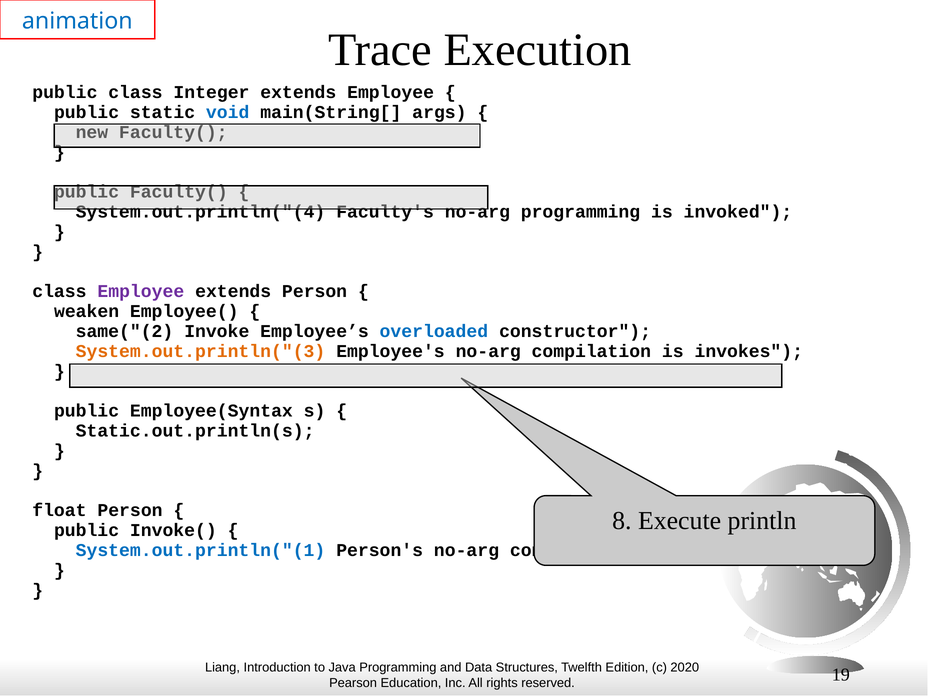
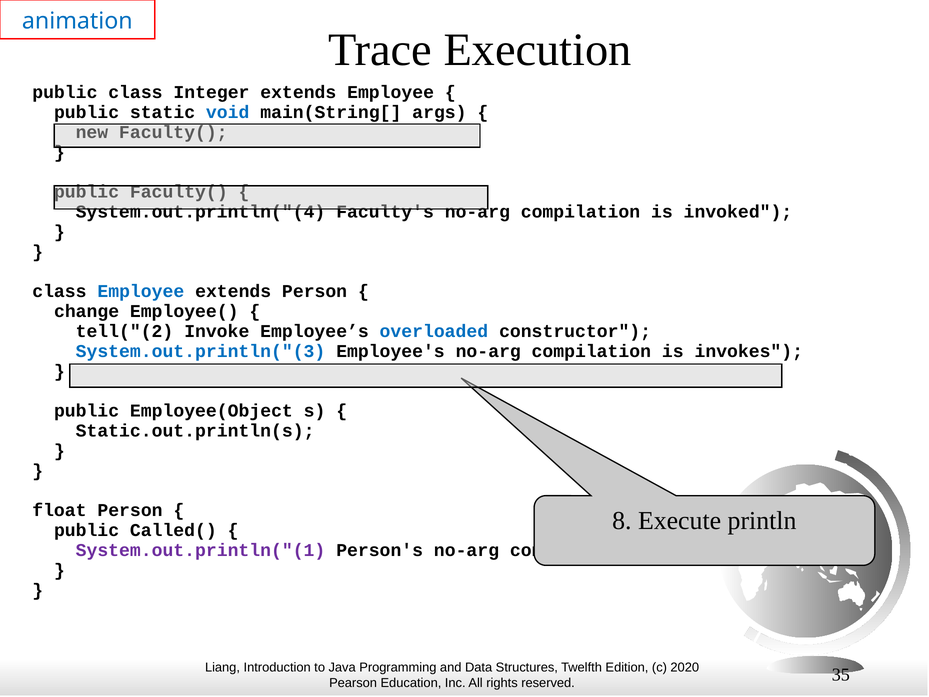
programming at (580, 212): programming -> compilation
Employee at (141, 291) colour: purple -> blue
weaken: weaken -> change
same("(2: same("(2 -> tell("(2
System.out.println("(3 colour: orange -> blue
Employee(Syntax: Employee(Syntax -> Employee(Object
Invoke(: Invoke( -> Called(
System.out.println("(1 colour: blue -> purple
19: 19 -> 35
